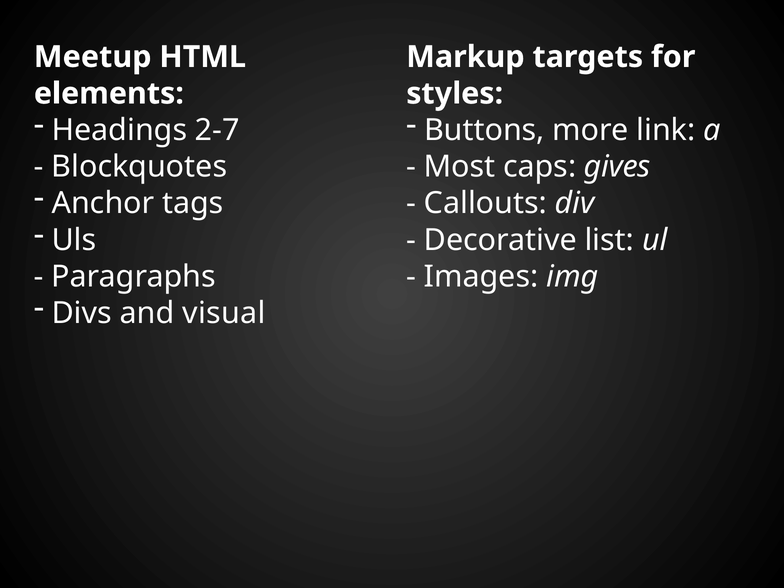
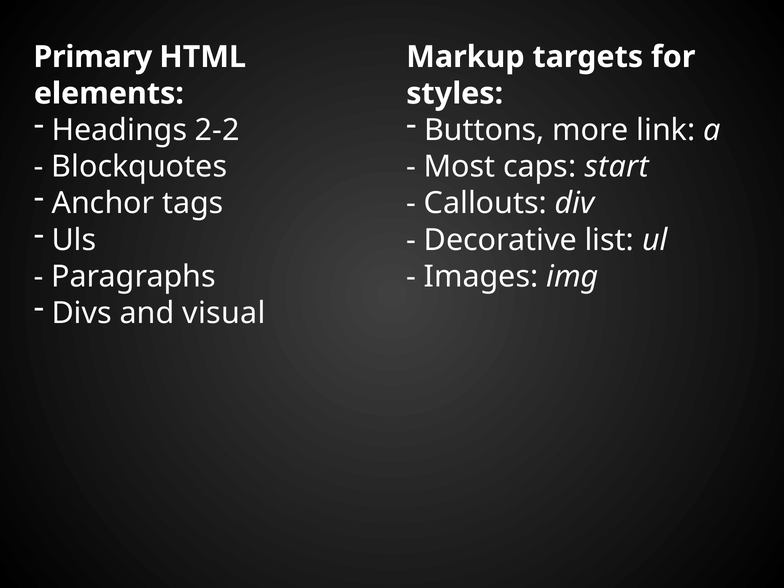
Meetup: Meetup -> Primary
2-7: 2-7 -> 2-2
gives: gives -> start
